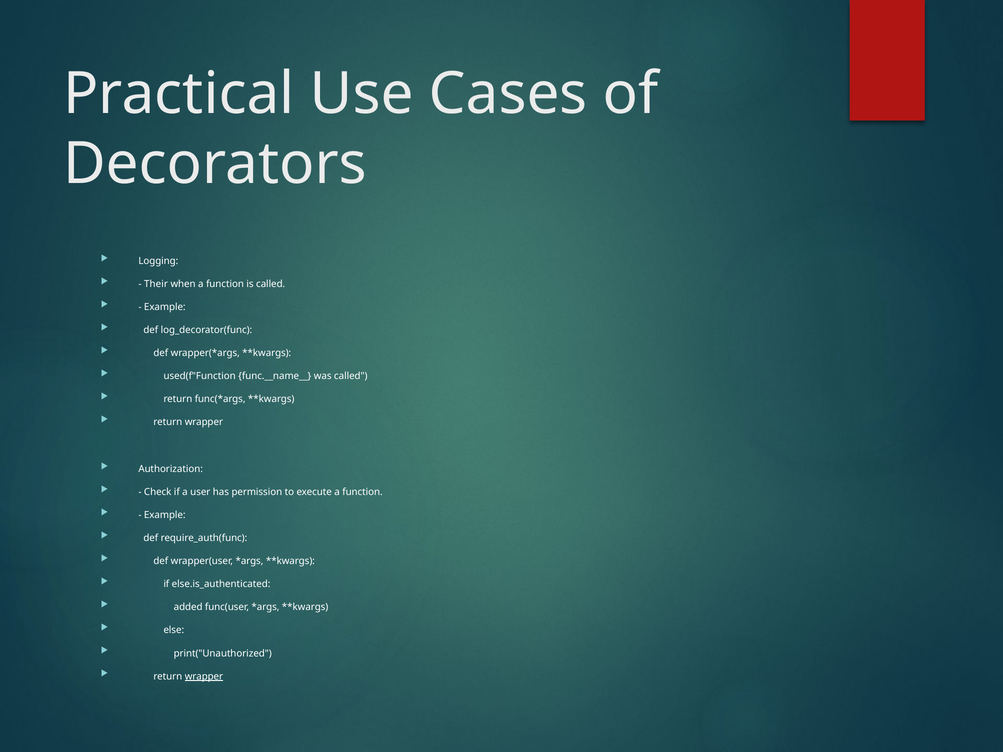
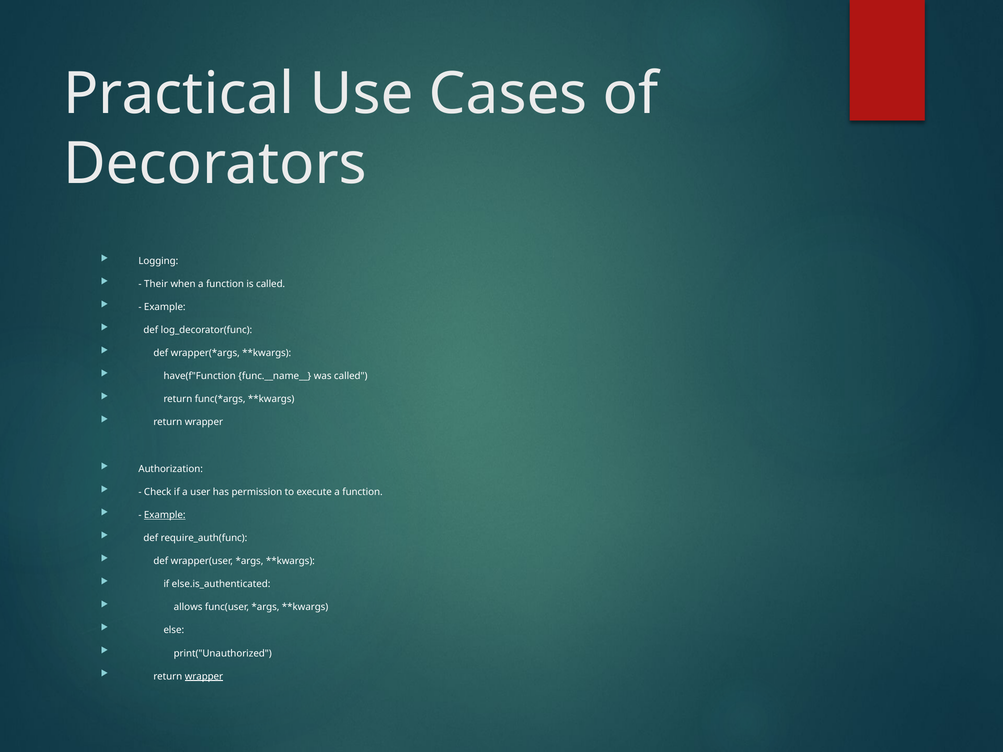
used(f"Function: used(f"Function -> have(f"Function
Example at (165, 515) underline: none -> present
added: added -> allows
